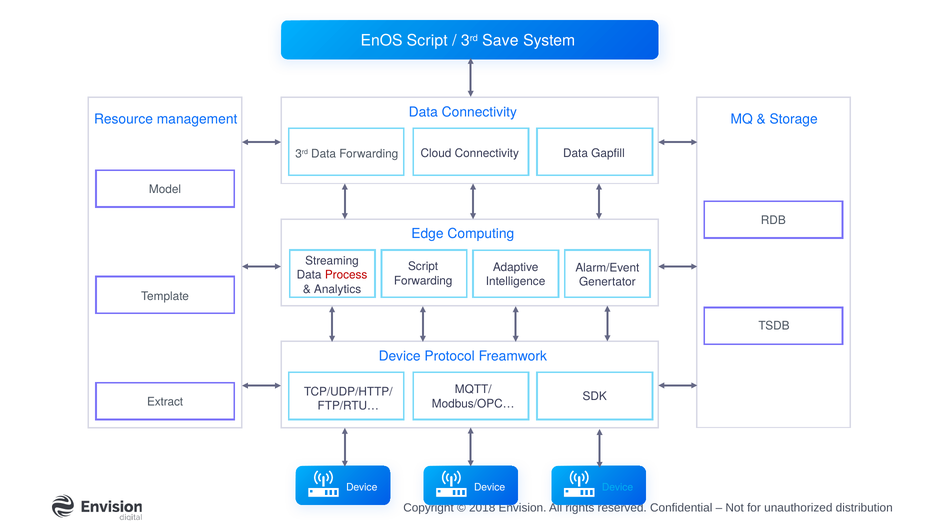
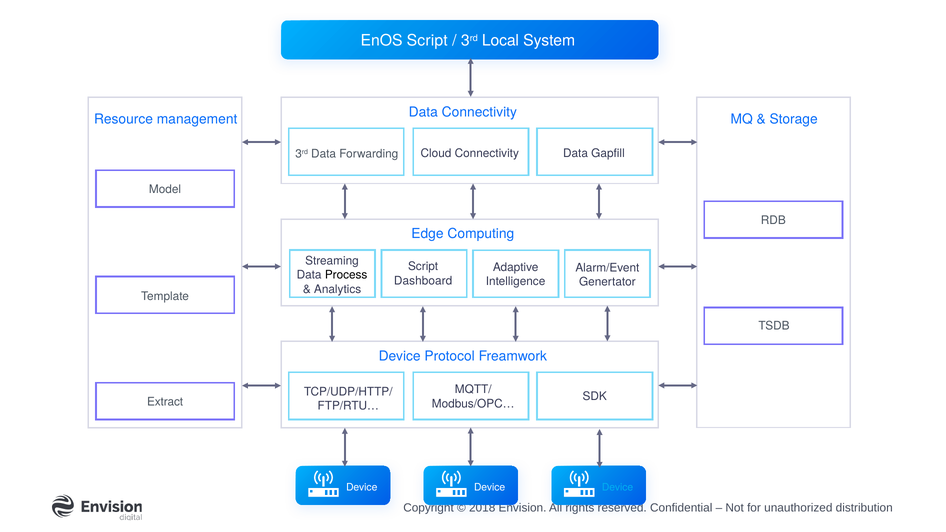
Save: Save -> Local
Process colour: red -> black
Forwarding at (423, 281): Forwarding -> Dashboard
